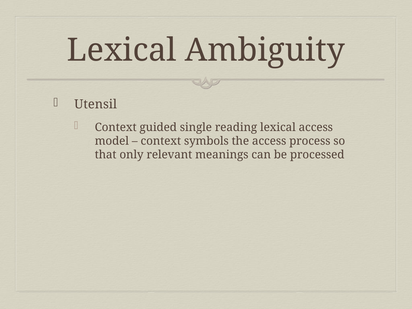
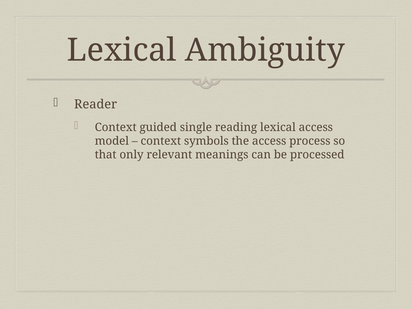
Utensil: Utensil -> Reader
